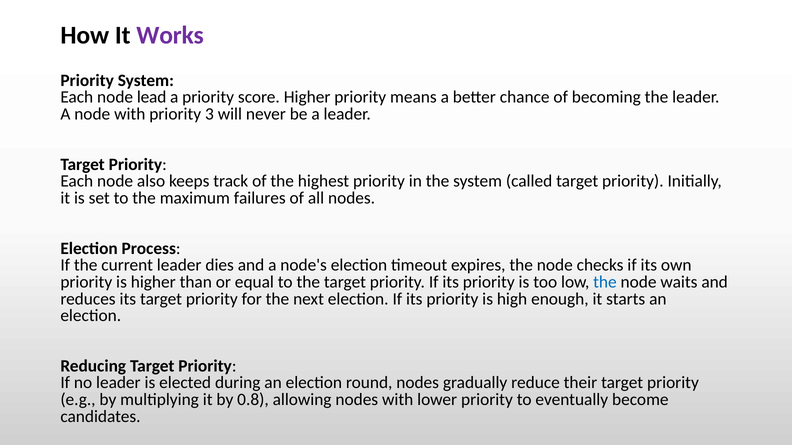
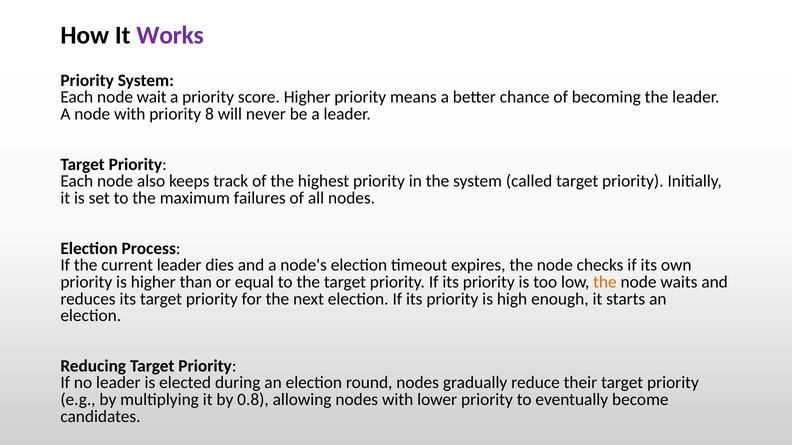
lead: lead -> wait
3: 3 -> 8
the at (605, 282) colour: blue -> orange
